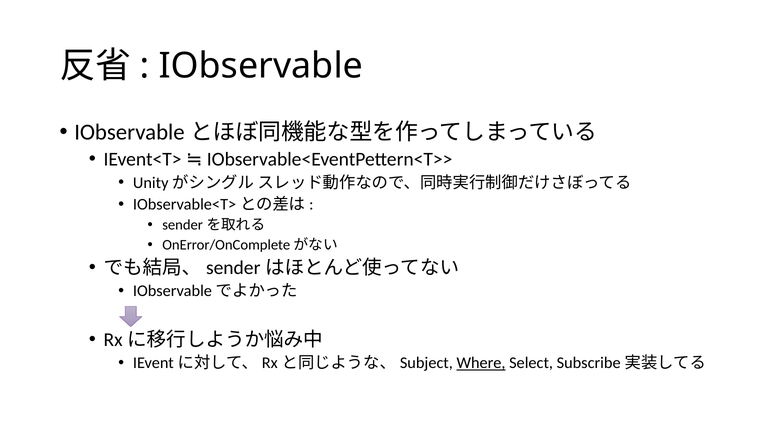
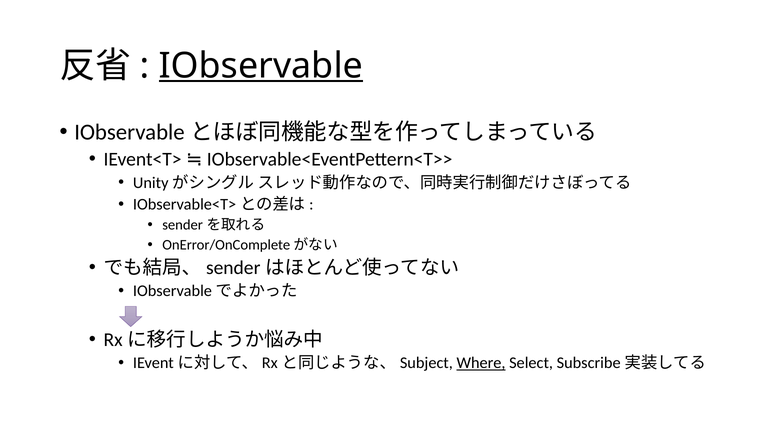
IObservable underline: none -> present
